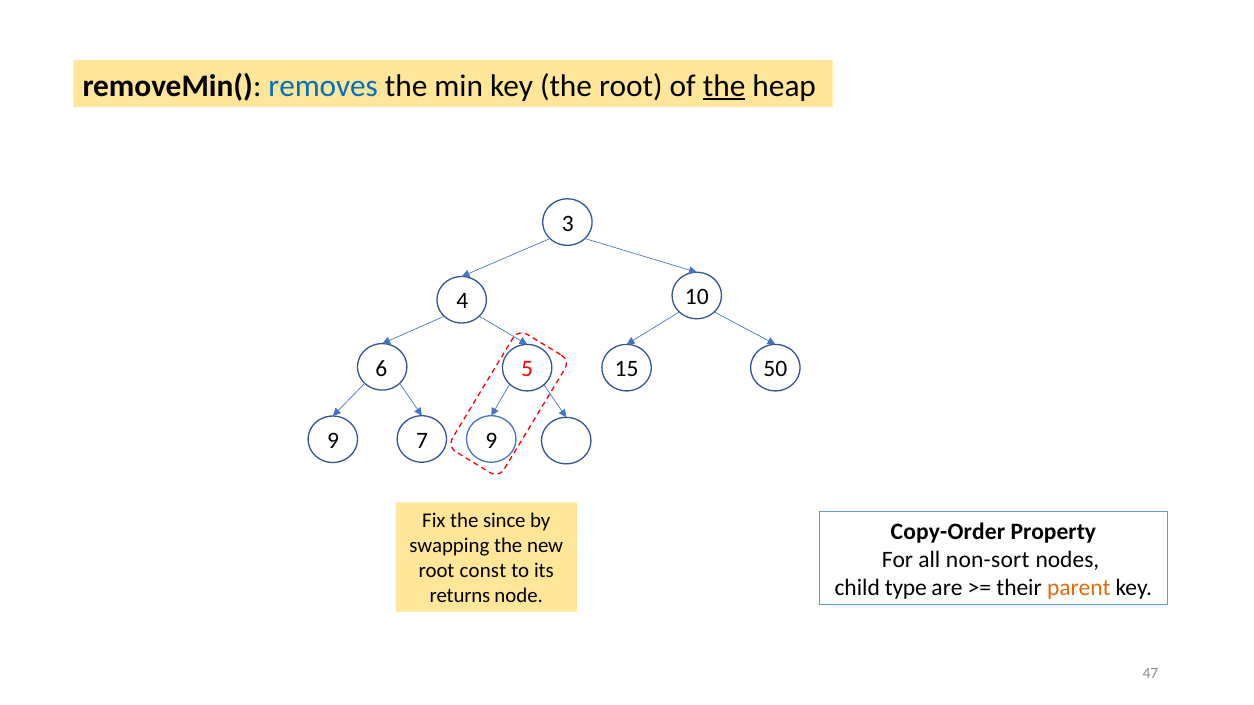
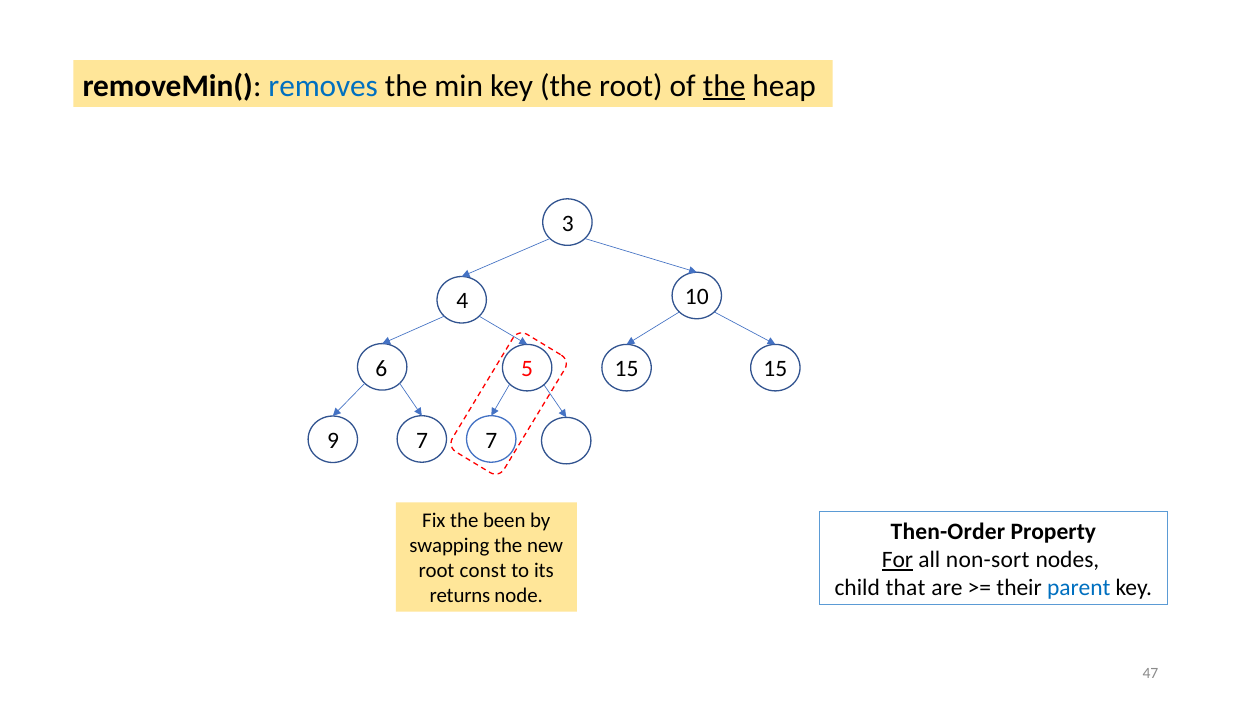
6 50: 50 -> 15
7 9: 9 -> 7
since: since -> been
Copy-Order: Copy-Order -> Then-Order
For underline: none -> present
type: type -> that
parent colour: orange -> blue
